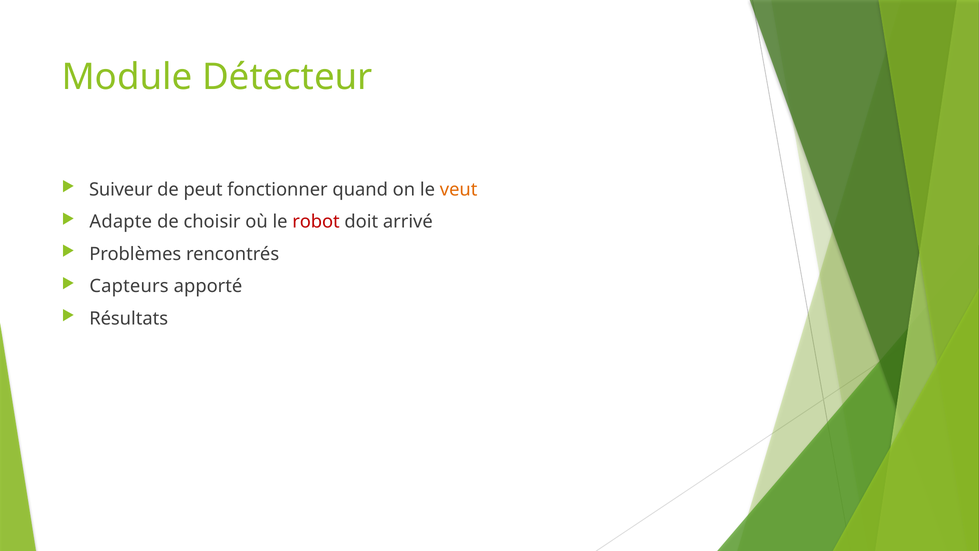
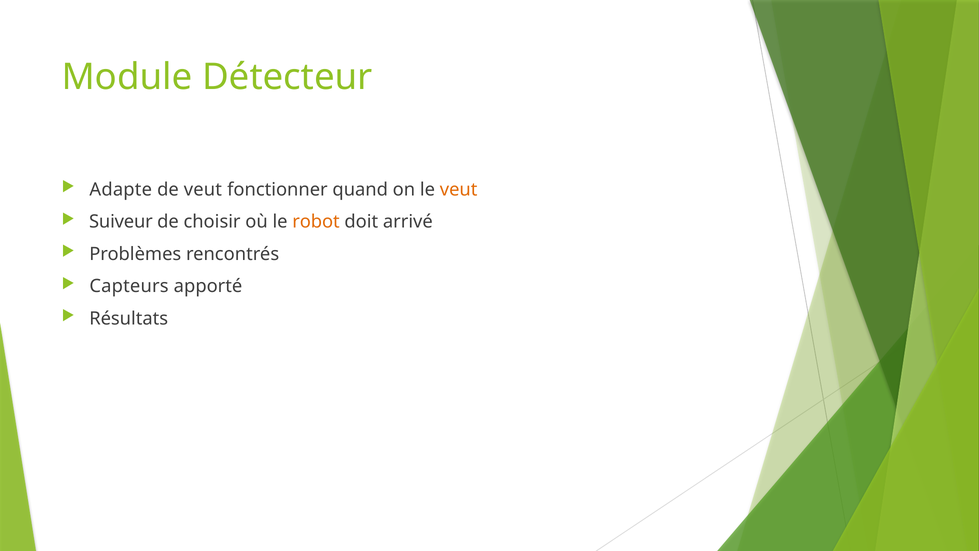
Suiveur: Suiveur -> Adapte
de peut: peut -> veut
Adapte: Adapte -> Suiveur
robot colour: red -> orange
